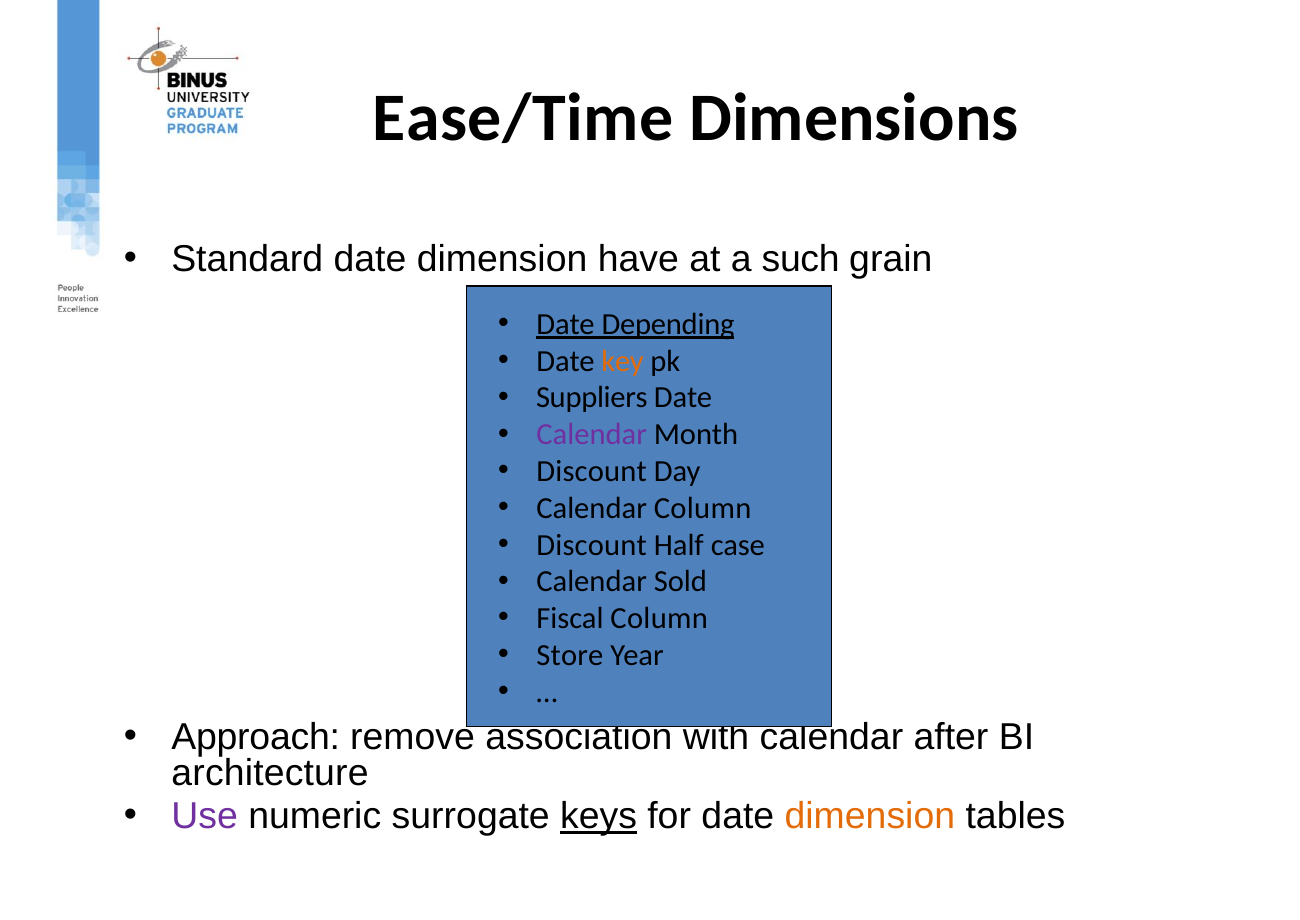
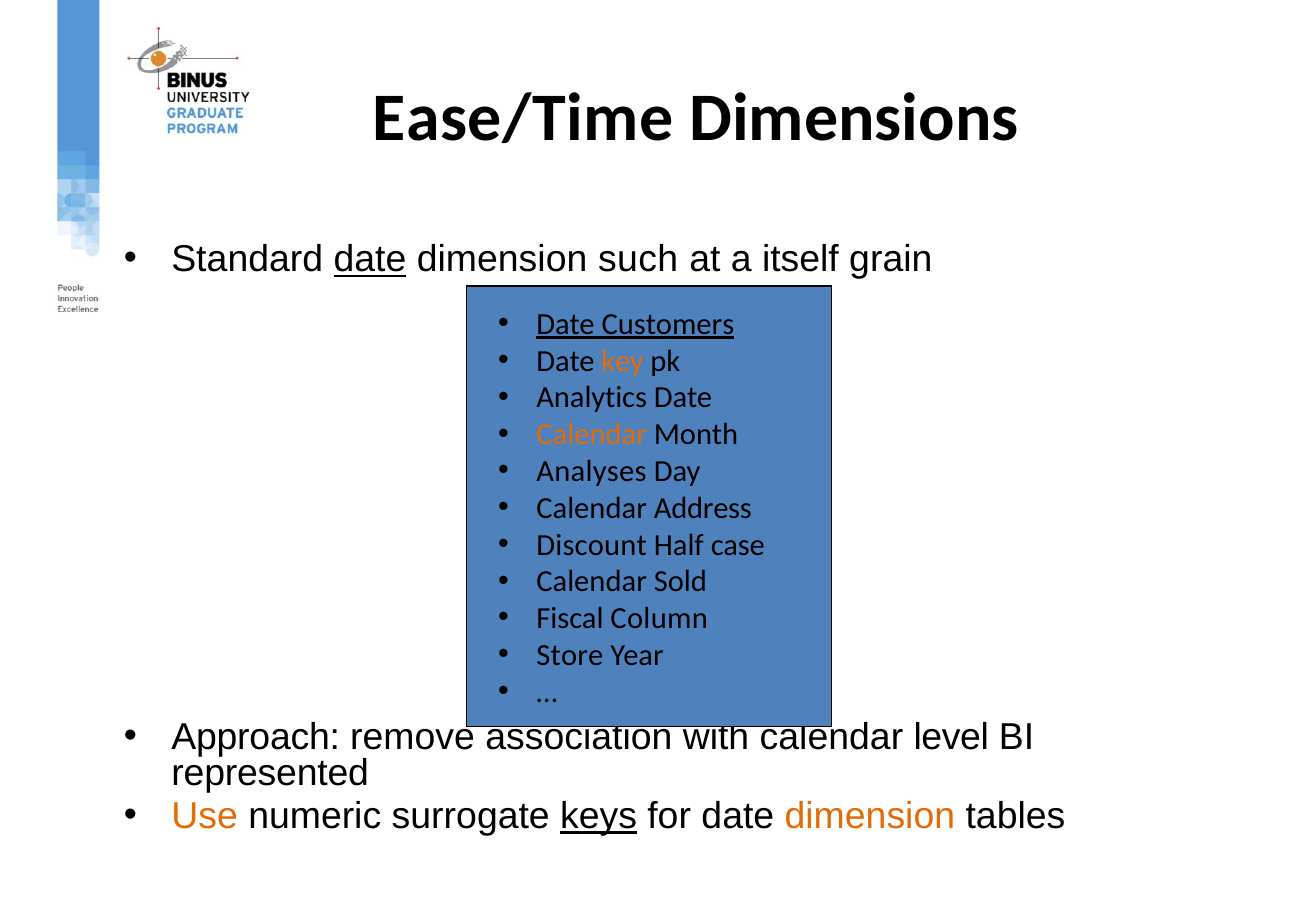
date at (370, 260) underline: none -> present
have: have -> such
such: such -> itself
Depending: Depending -> Customers
Suppliers: Suppliers -> Analytics
Calendar at (592, 435) colour: purple -> orange
Discount at (592, 471): Discount -> Analyses
Calendar Column: Column -> Address
after: after -> level
architecture: architecture -> represented
Use colour: purple -> orange
